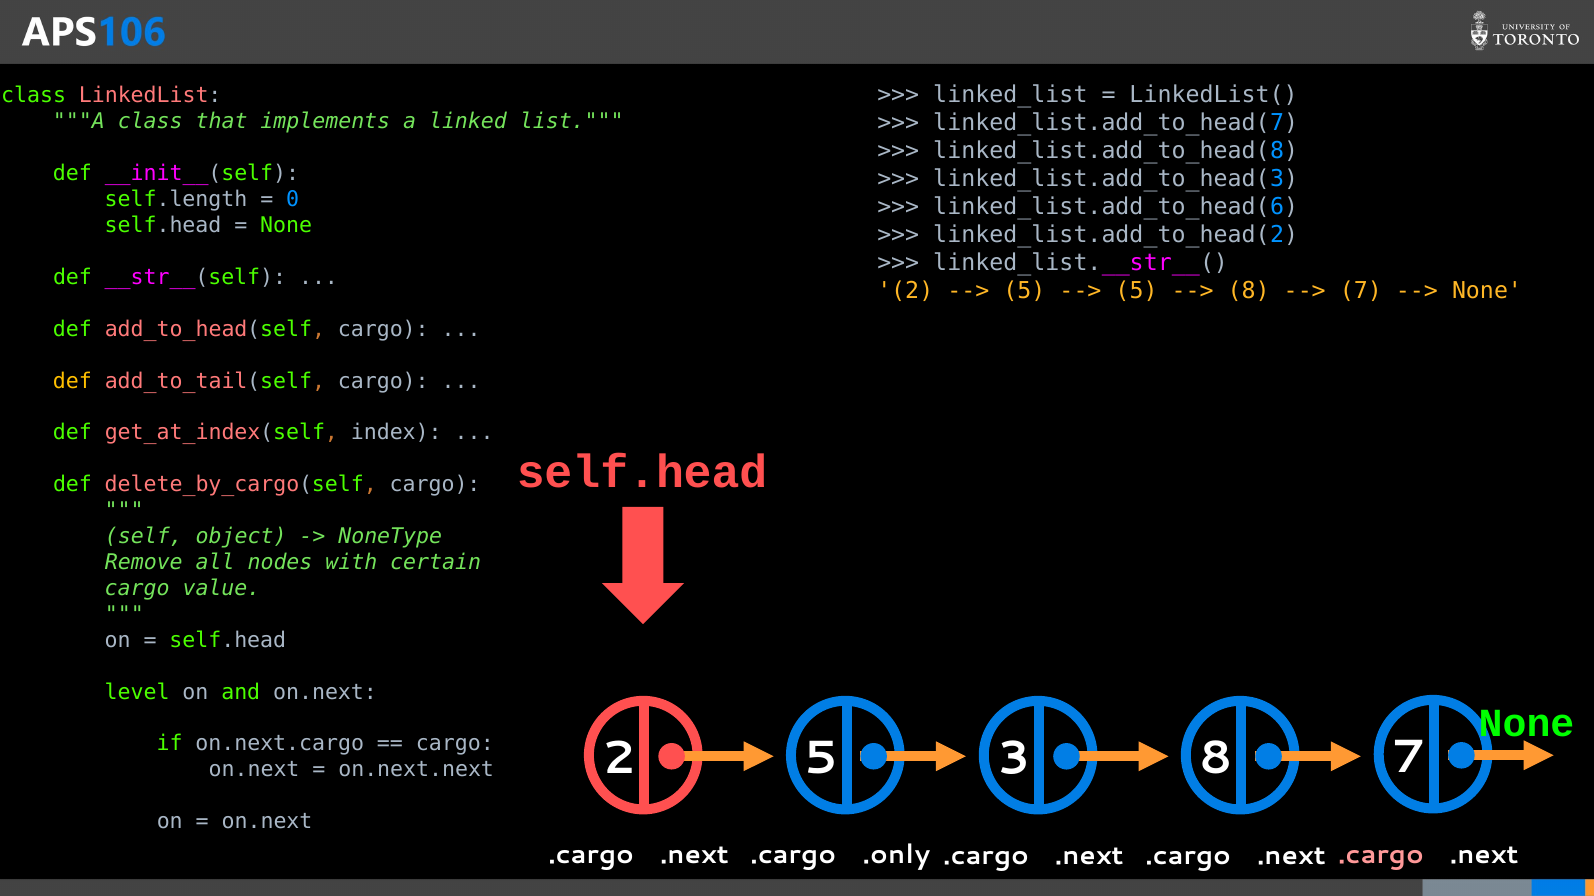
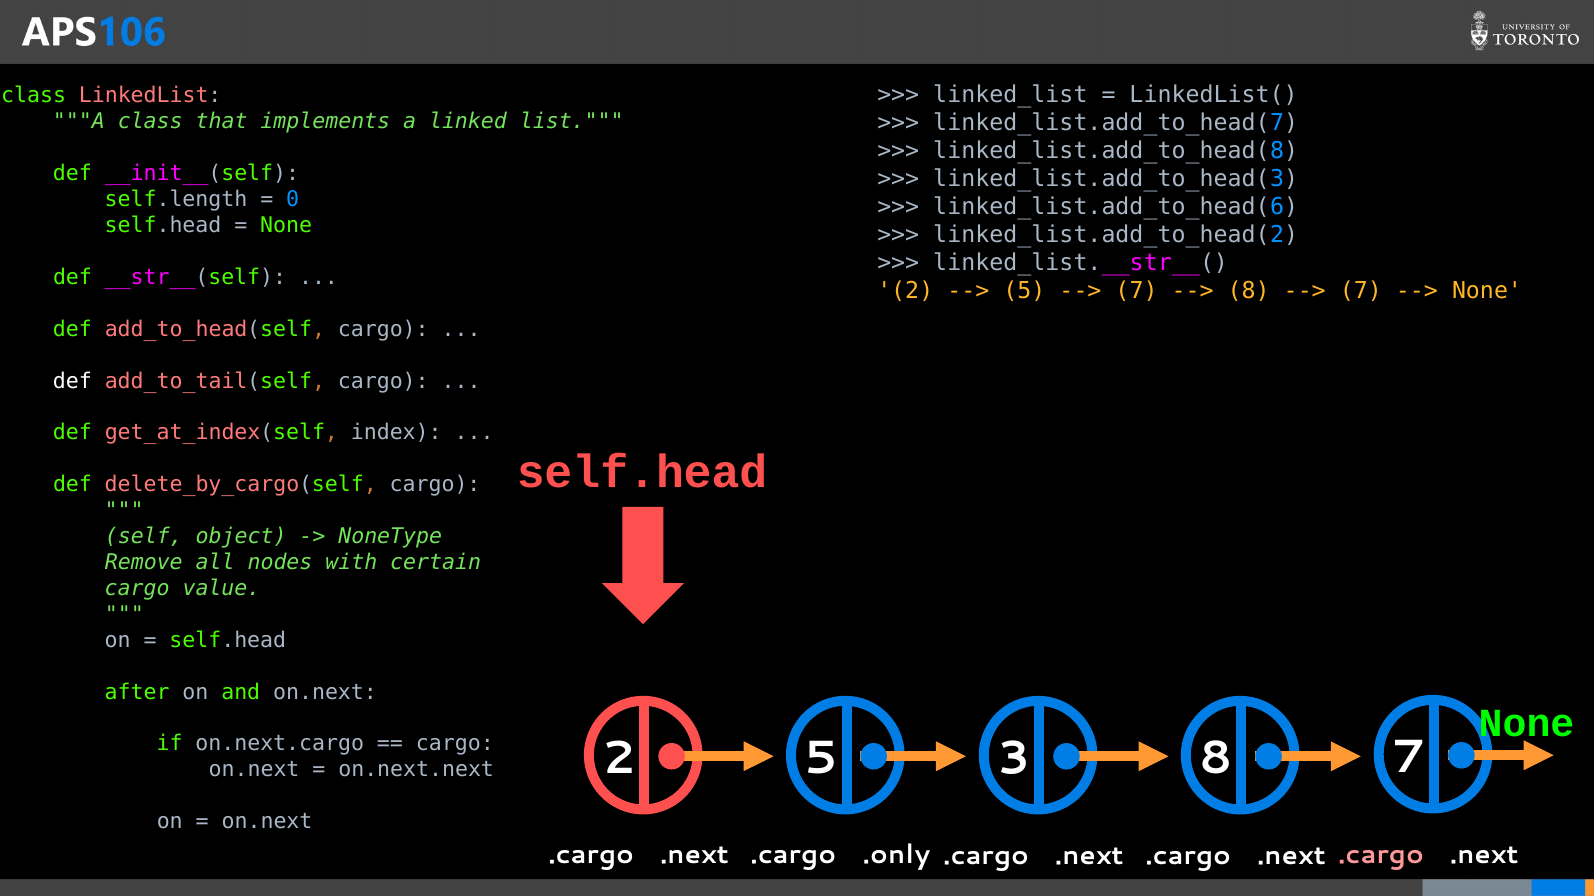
5 at (1137, 291): 5 -> 7
def at (72, 381) colour: yellow -> white
level: level -> after
